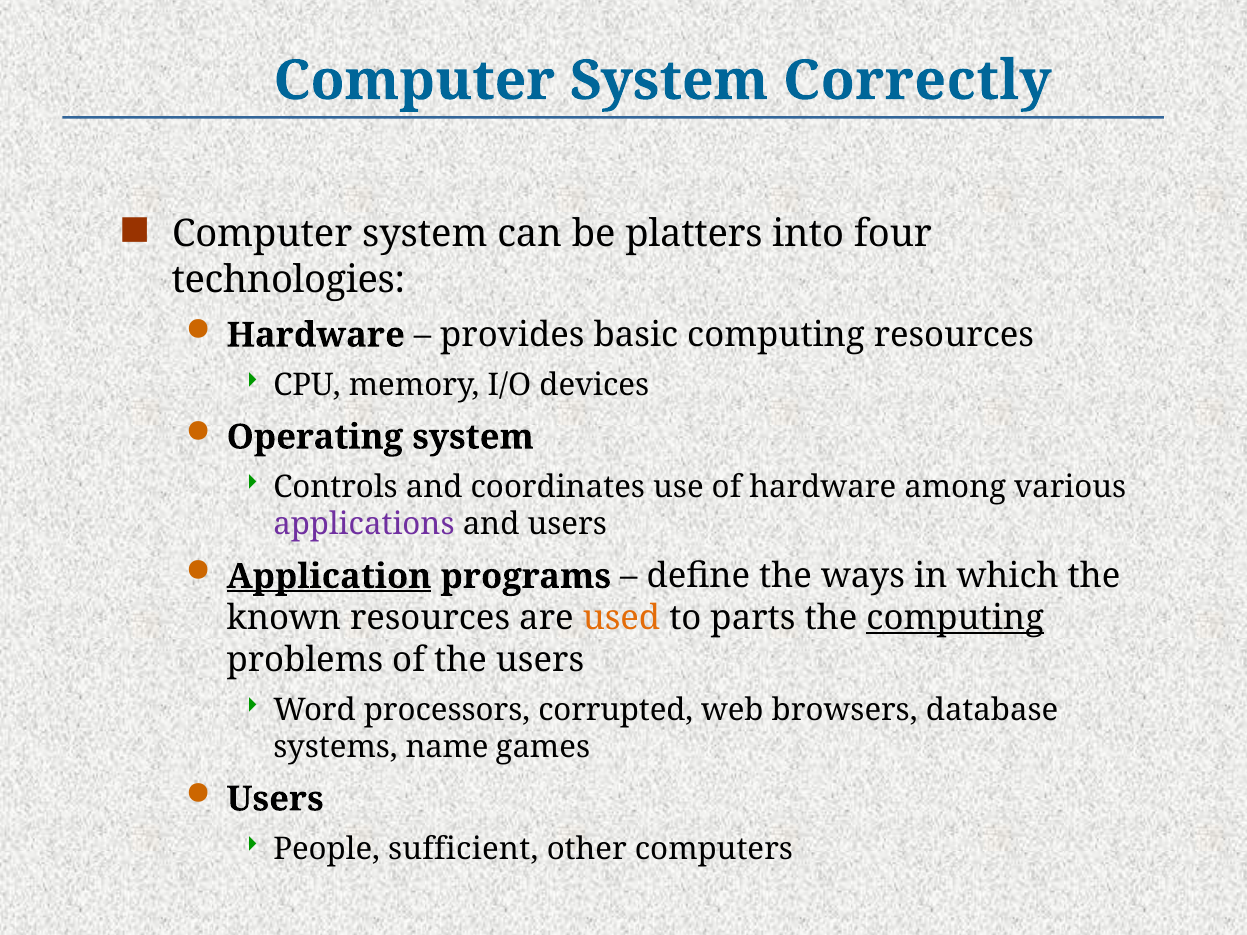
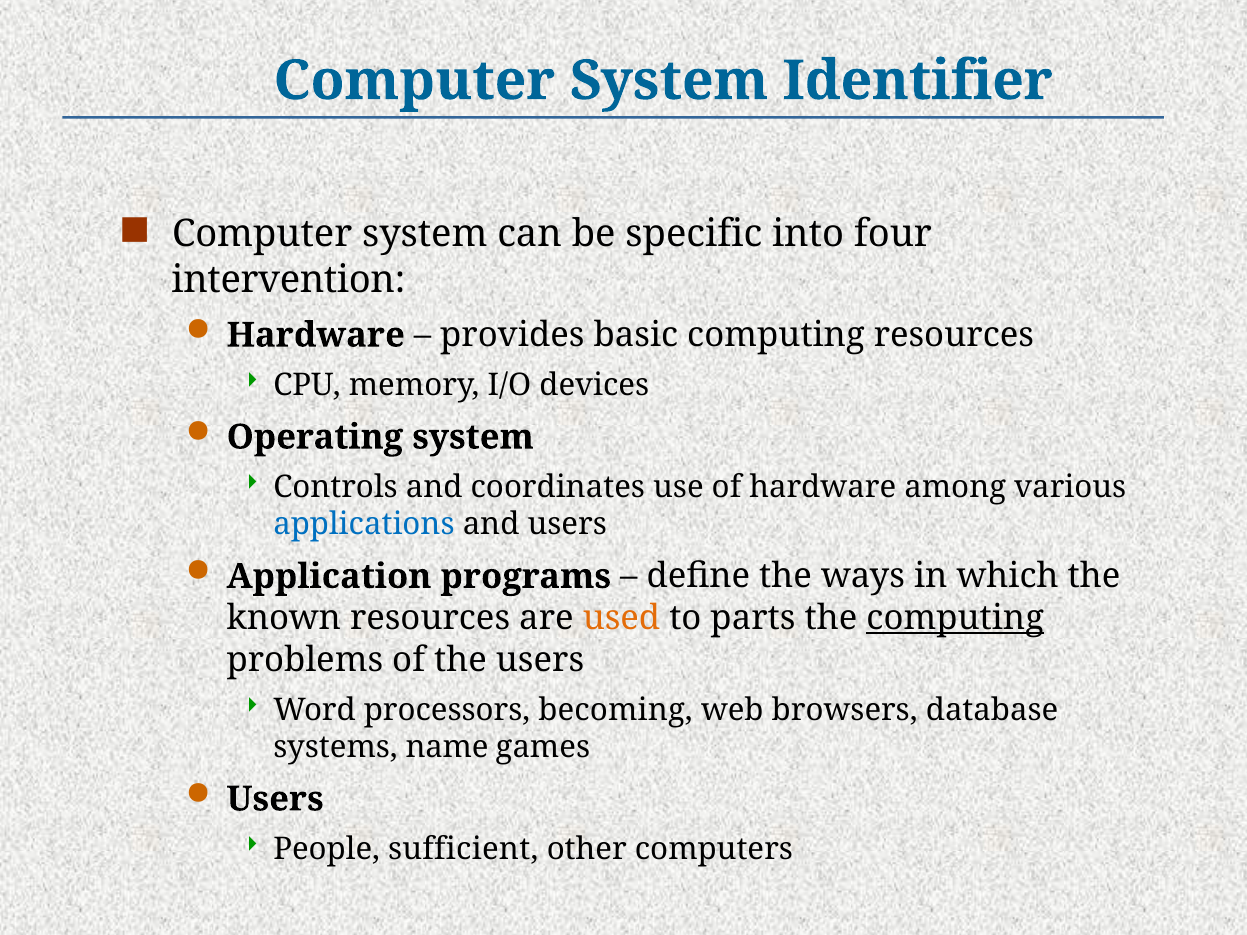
Correctly: Correctly -> Identifier
platters: platters -> specific
technologies: technologies -> intervention
applications colour: purple -> blue
Application underline: present -> none
corrupted: corrupted -> becoming
